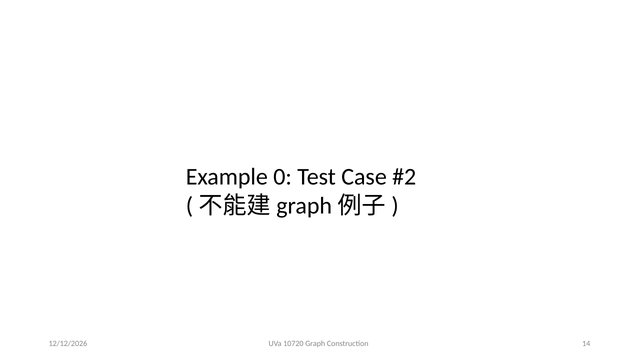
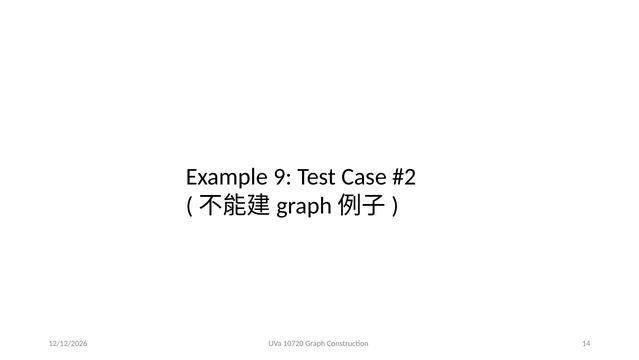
0: 0 -> 9
